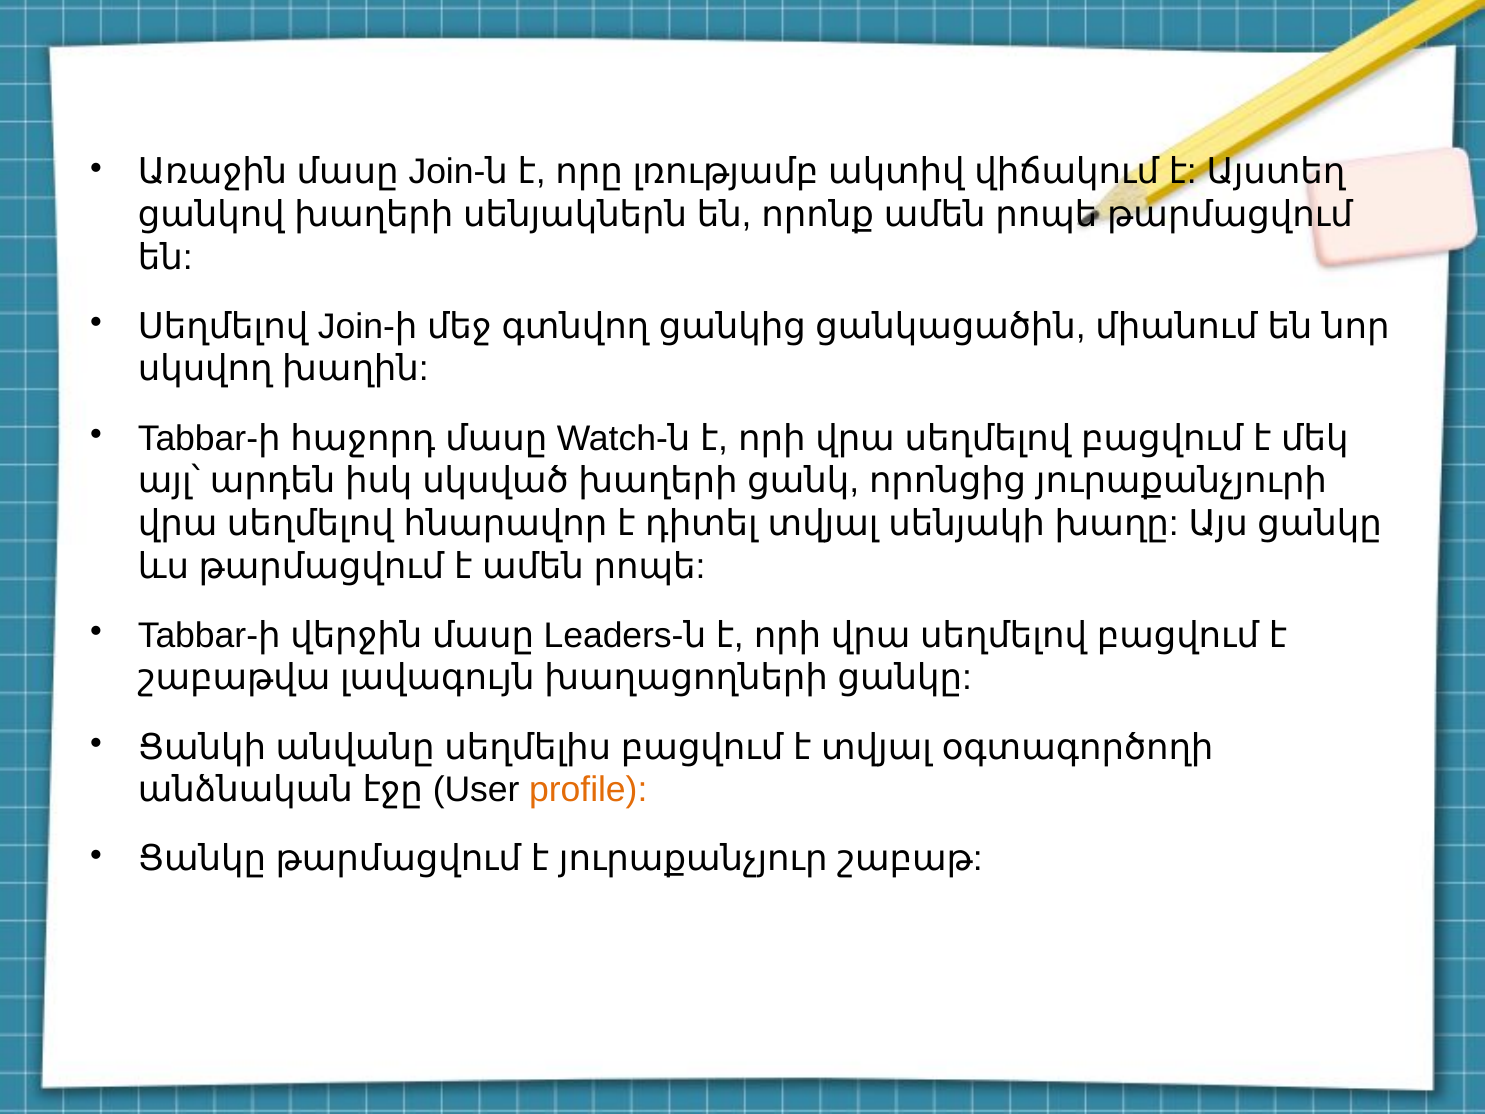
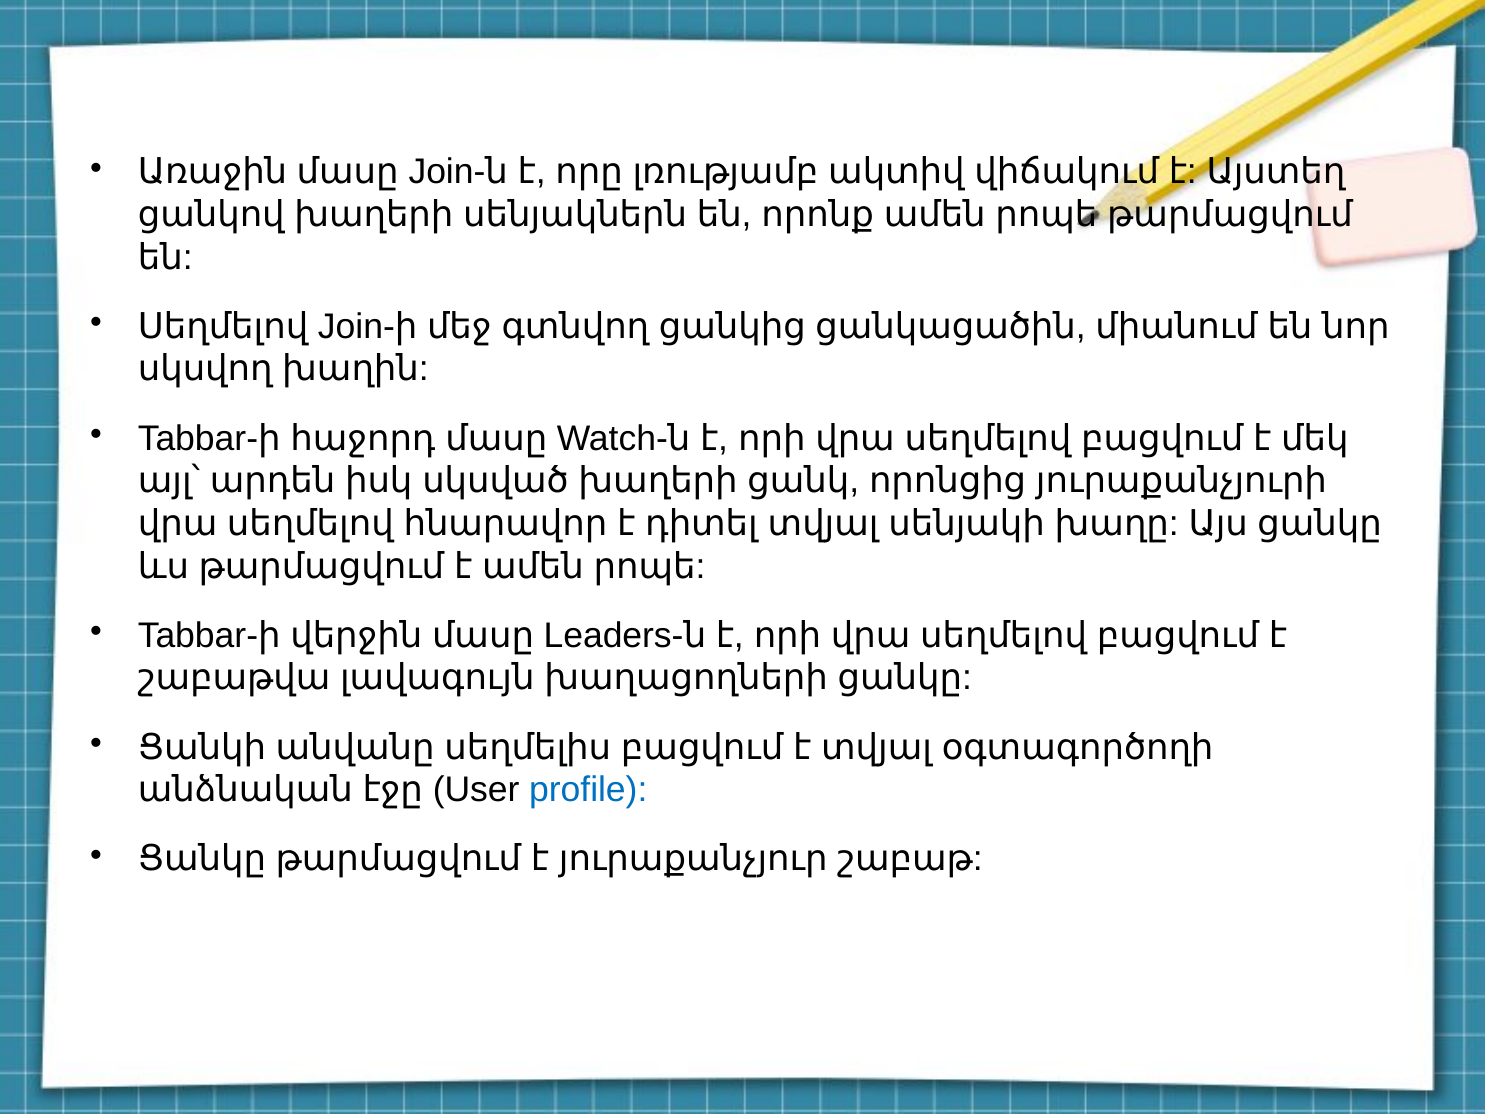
profile colour: orange -> blue
